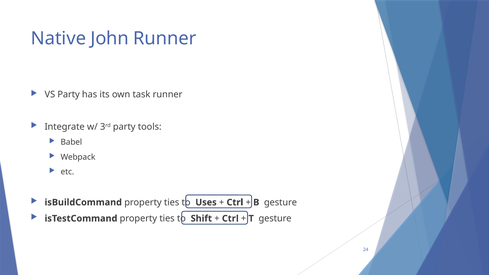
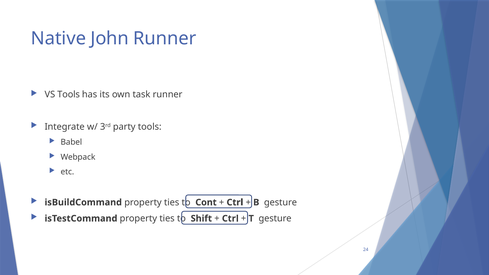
VS Party: Party -> Tools
Uses: Uses -> Cont
